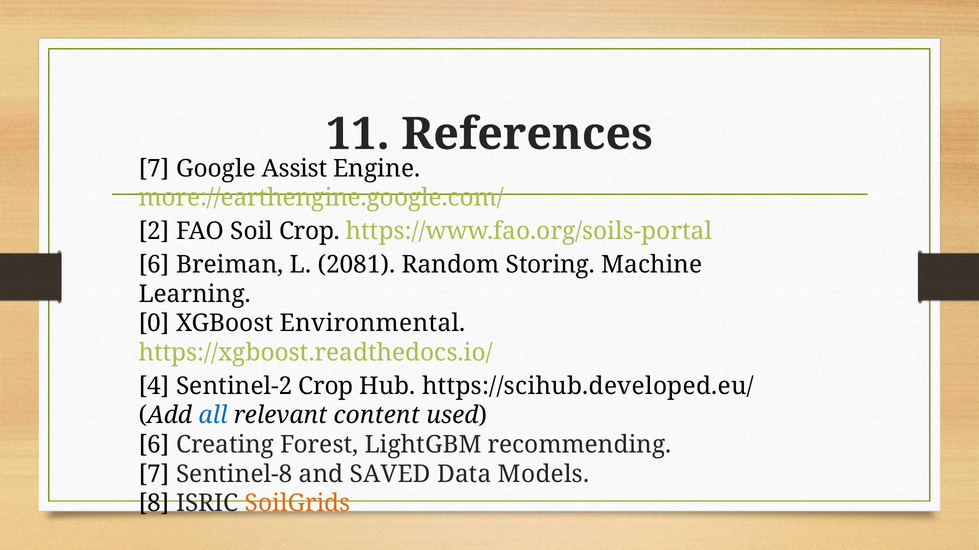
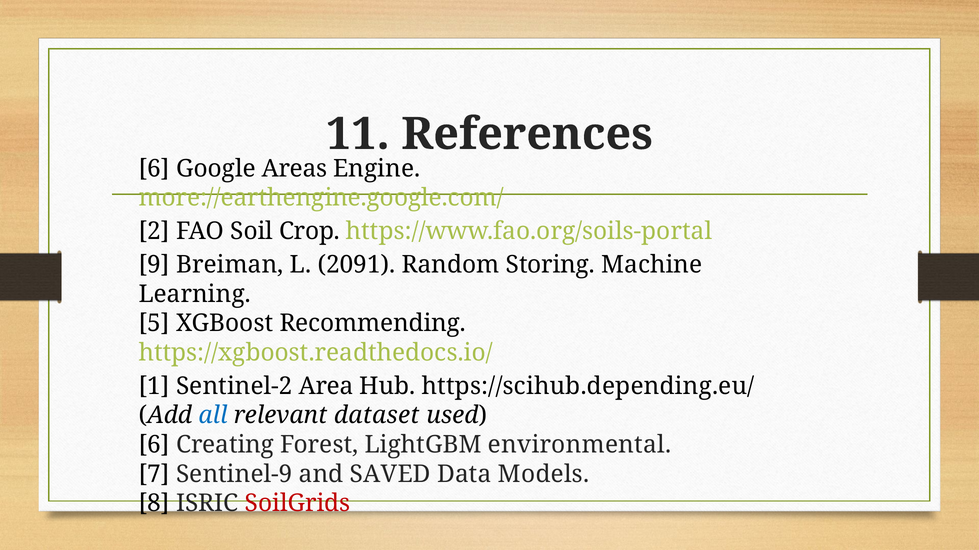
7 at (154, 169): 7 -> 6
Assist: Assist -> Areas
6 at (154, 265): 6 -> 9
2081: 2081 -> 2091
0: 0 -> 5
Environmental: Environmental -> Recommending
4: 4 -> 1
Sentinel-2 Crop: Crop -> Area
https://scihub.developed.eu/: https://scihub.developed.eu/ -> https://scihub.depending.eu/
content: content -> dataset
recommending: recommending -> environmental
Sentinel-8: Sentinel-8 -> Sentinel-9
SoilGrids colour: orange -> red
